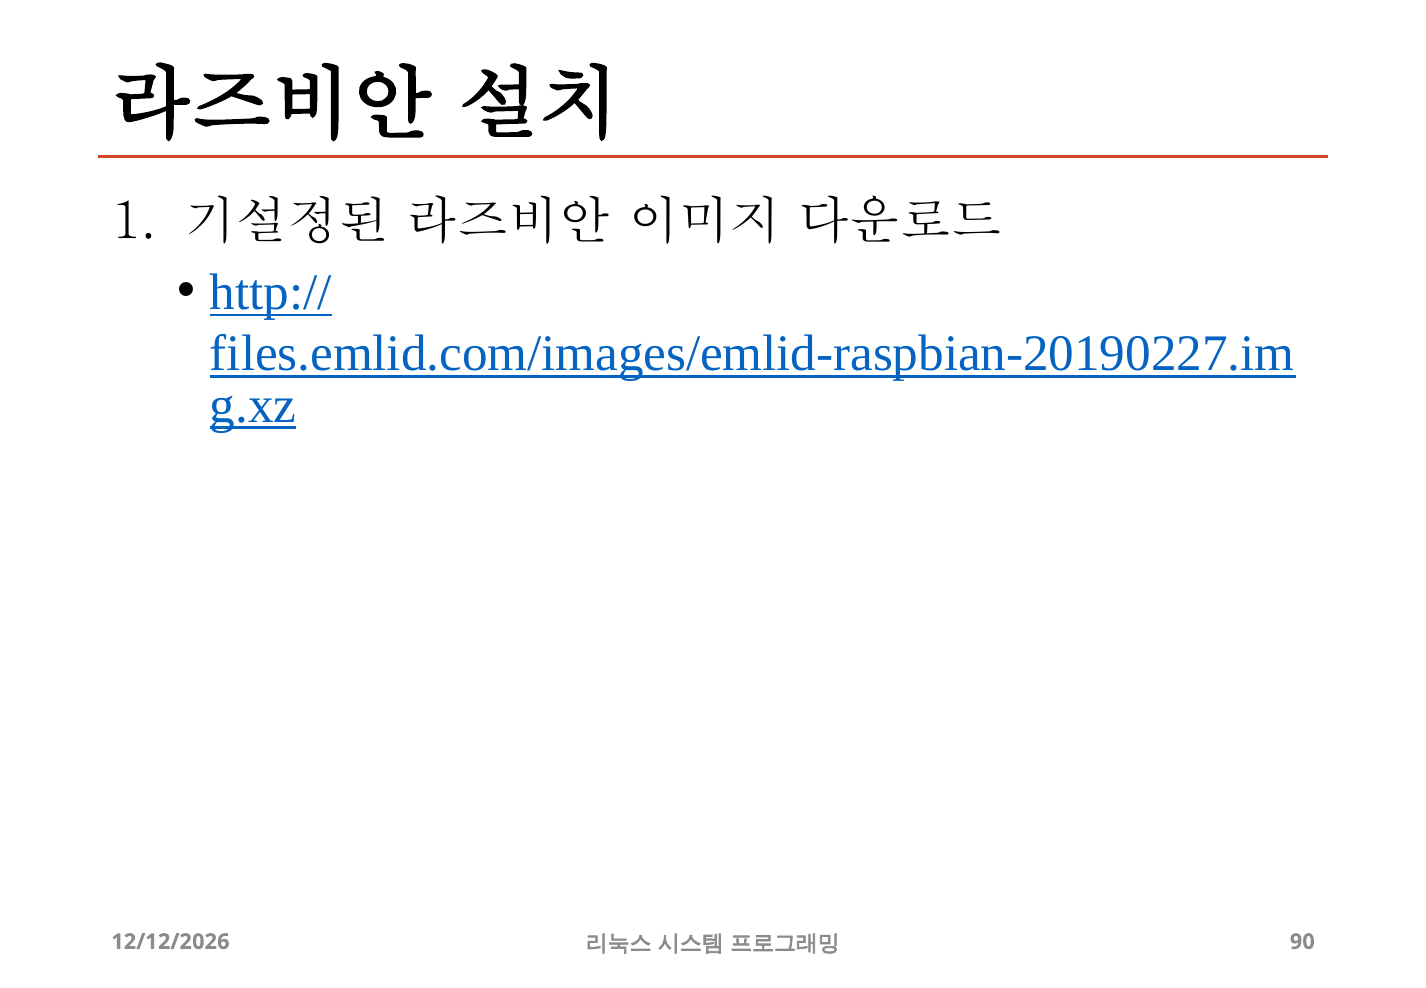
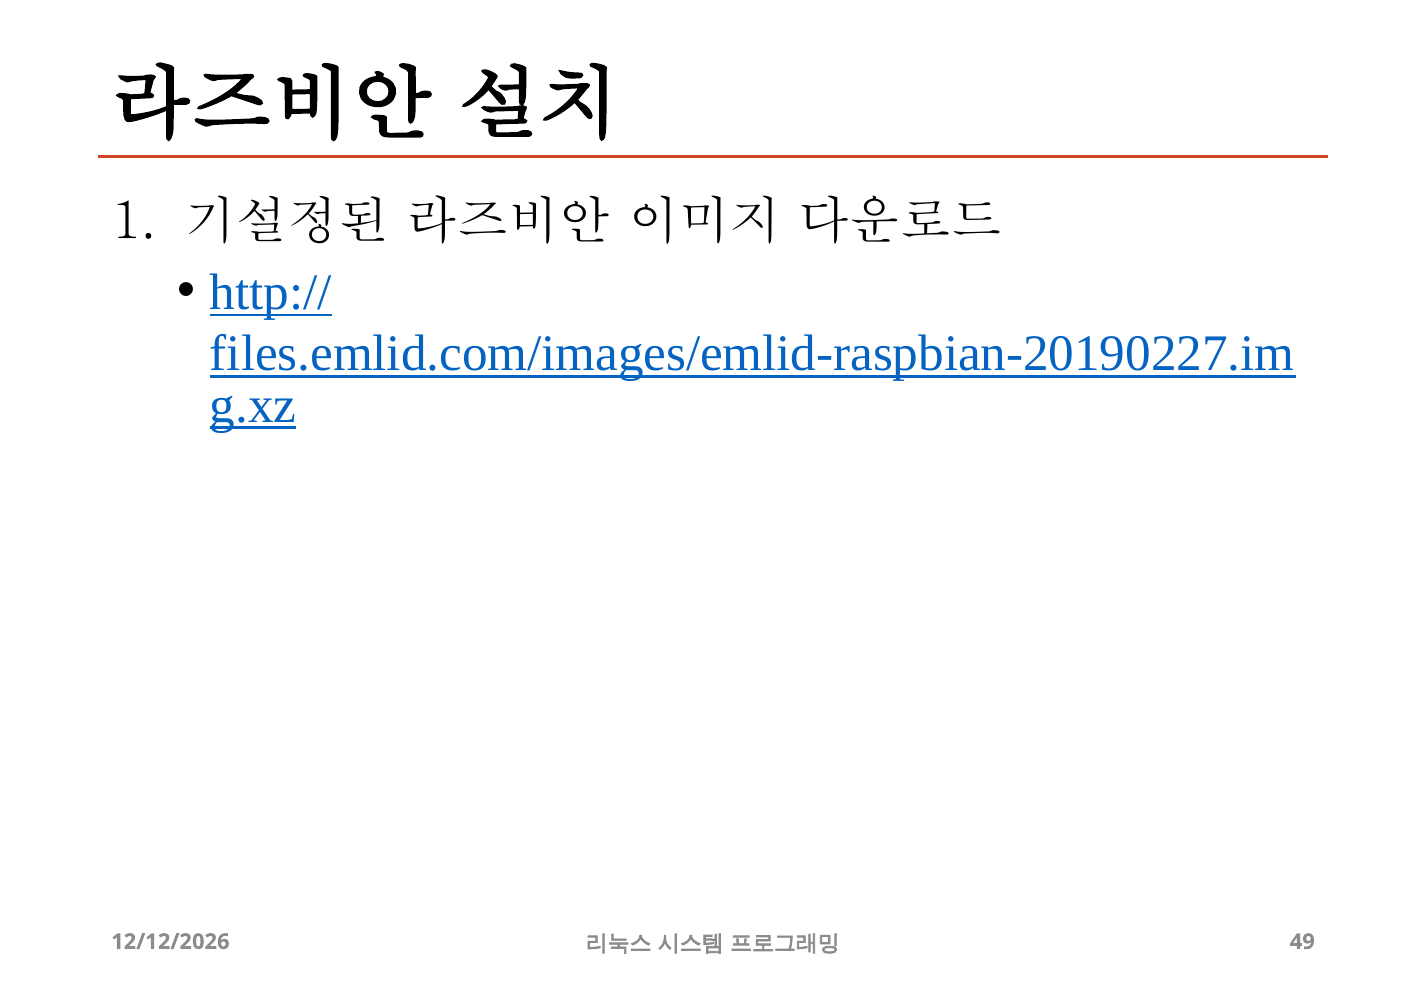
90: 90 -> 49
